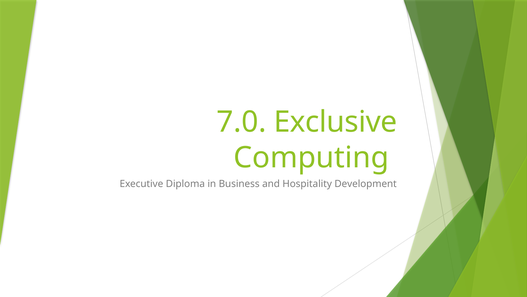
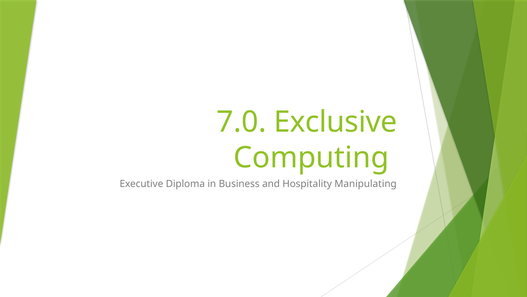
Development: Development -> Manipulating
